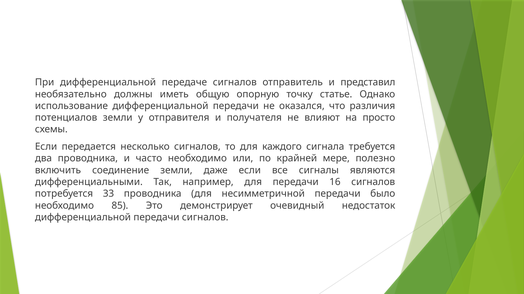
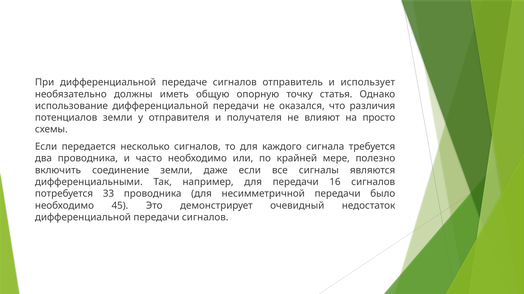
представил: представил -> использует
статье: статье -> статья
85: 85 -> 45
